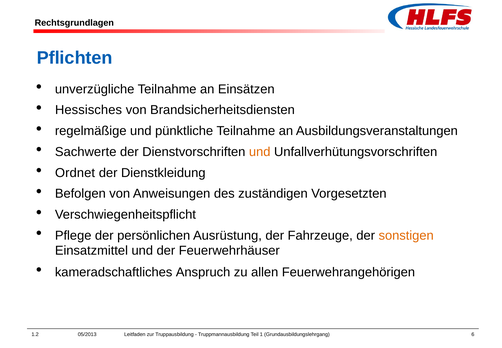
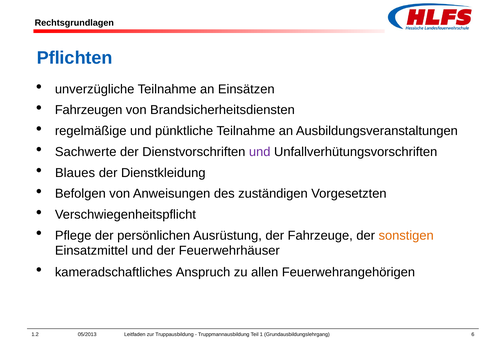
Hessisches: Hessisches -> Fahrzeugen
und at (260, 152) colour: orange -> purple
Ordnet: Ordnet -> Blaues
